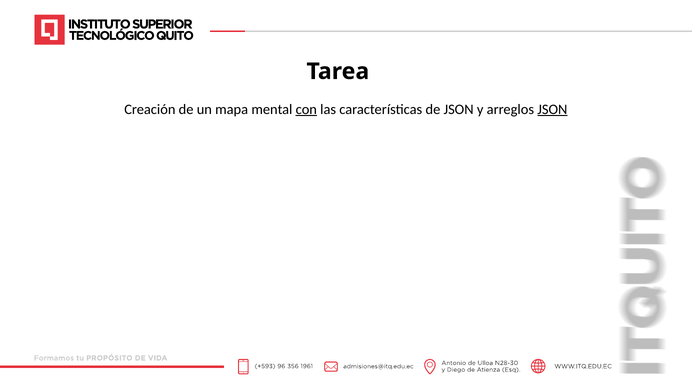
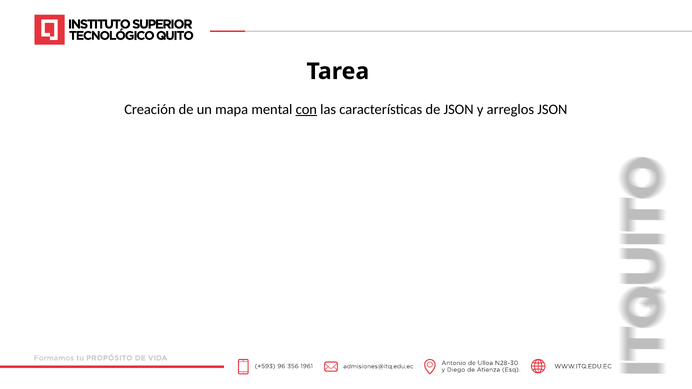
JSON at (552, 109) underline: present -> none
